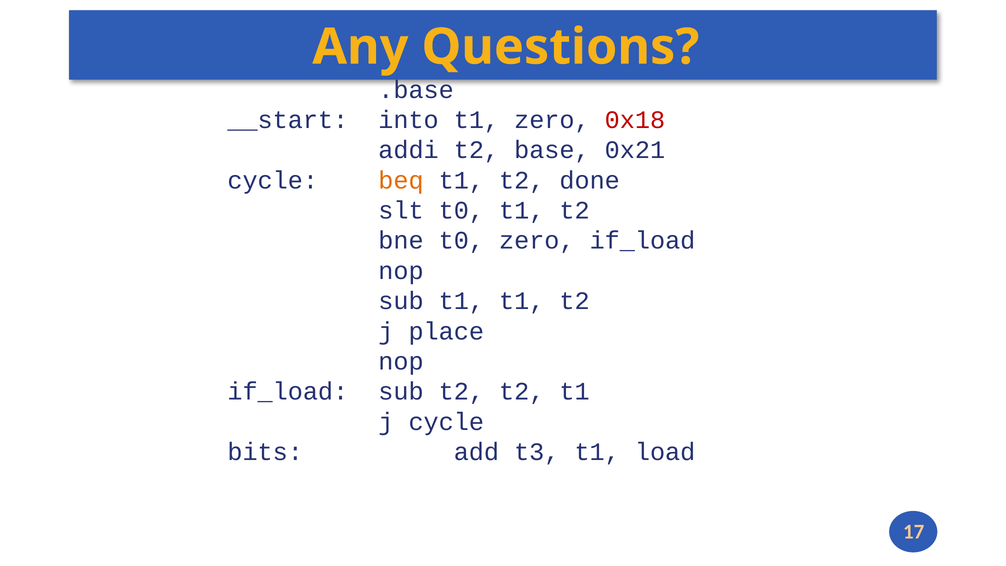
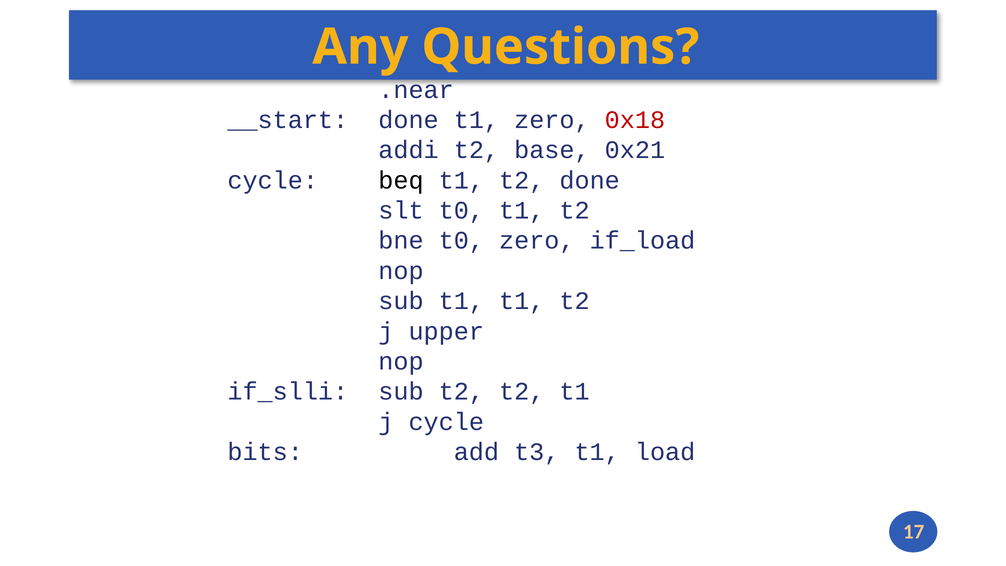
.base: .base -> .near
__start into: into -> done
beq colour: orange -> black
place: place -> upper
if_load at (288, 392): if_load -> if_slli
